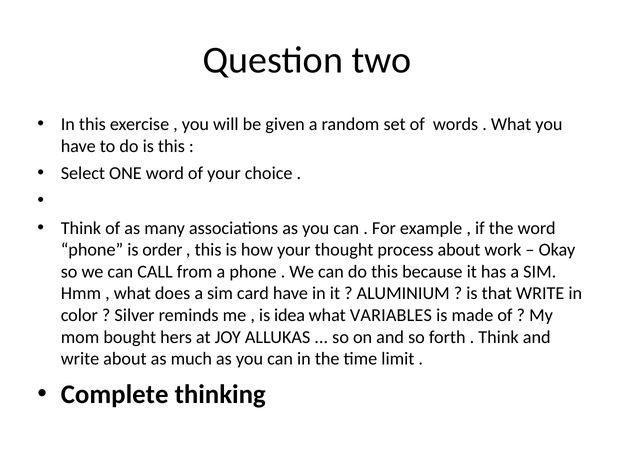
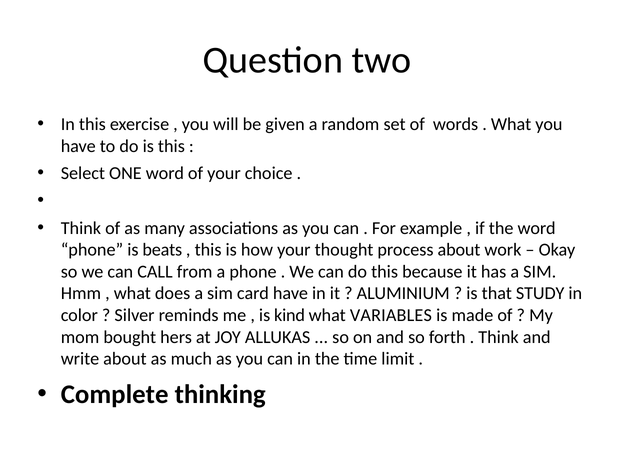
order: order -> beats
that WRITE: WRITE -> STUDY
idea: idea -> kind
